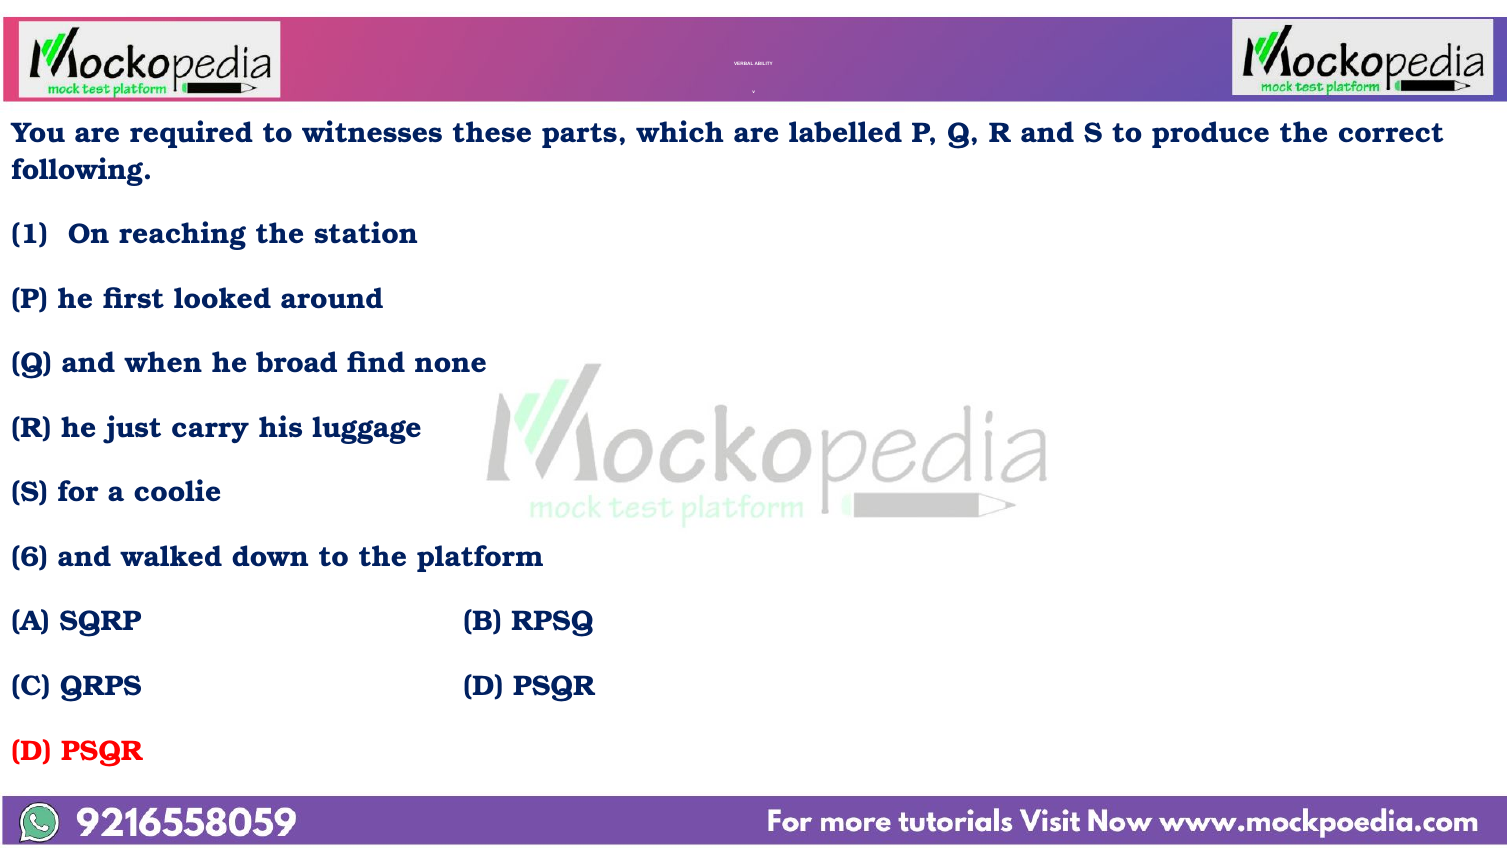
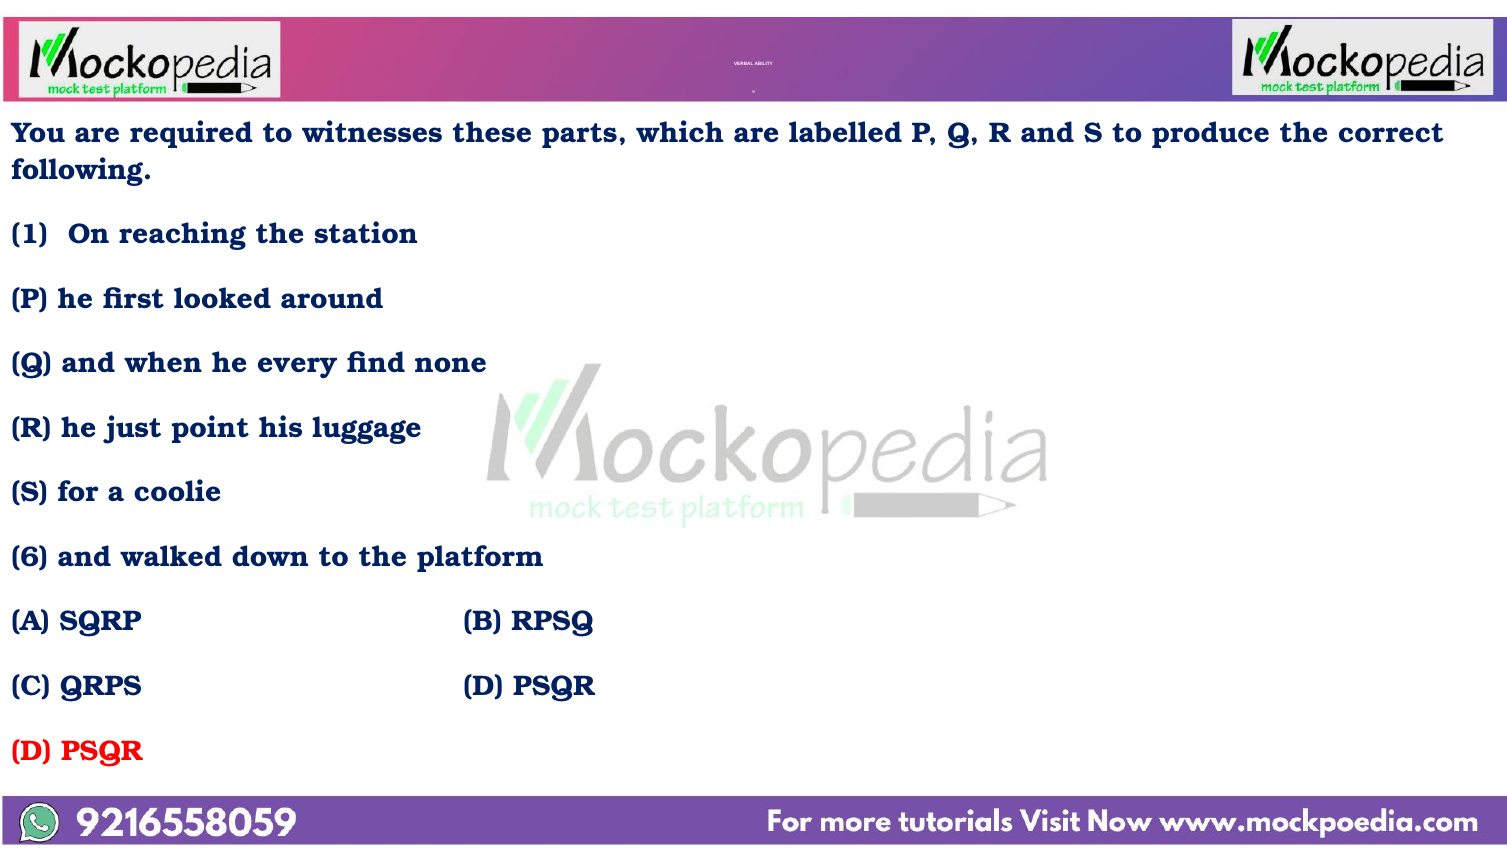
broad: broad -> every
carry: carry -> point
